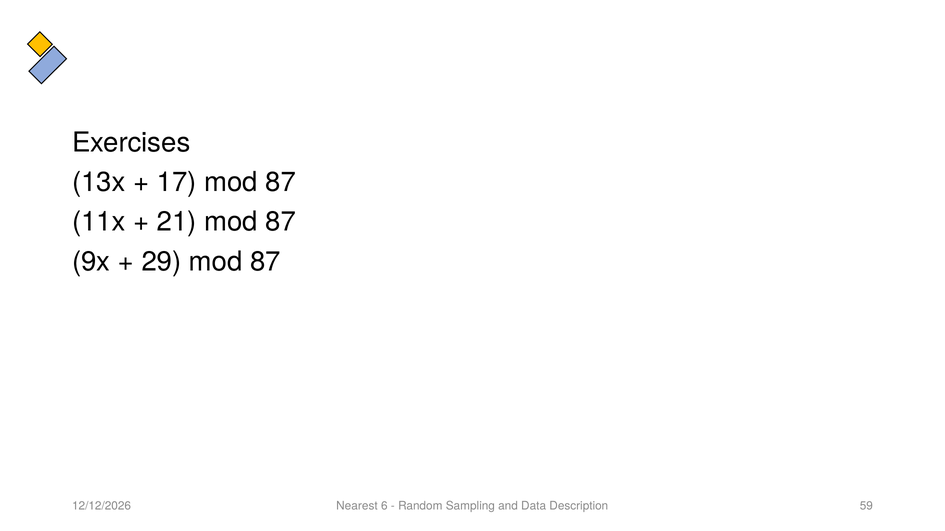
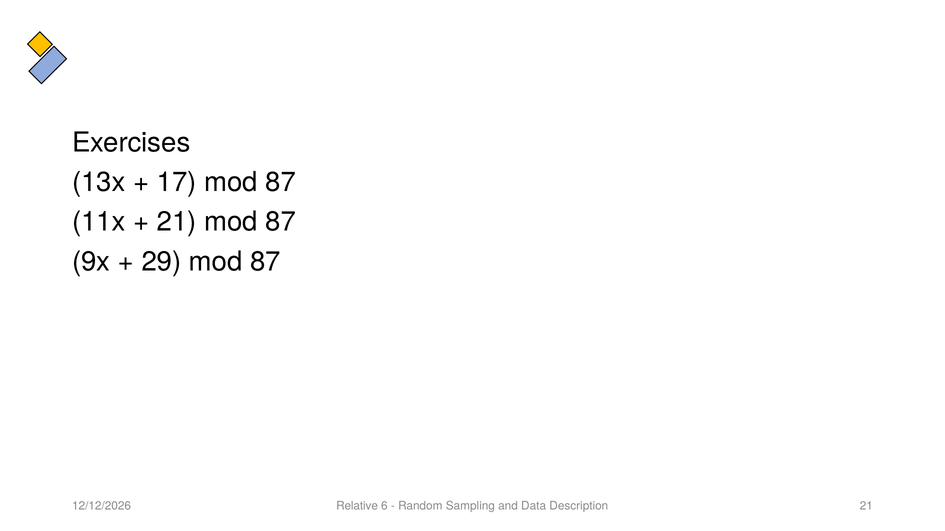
Nearest: Nearest -> Relative
Description 59: 59 -> 21
